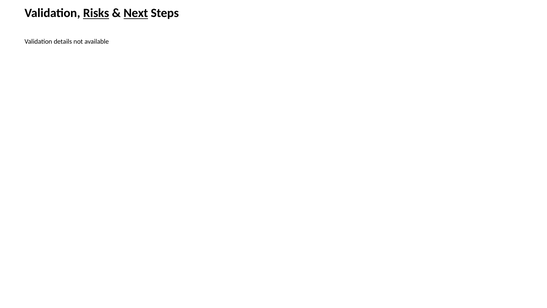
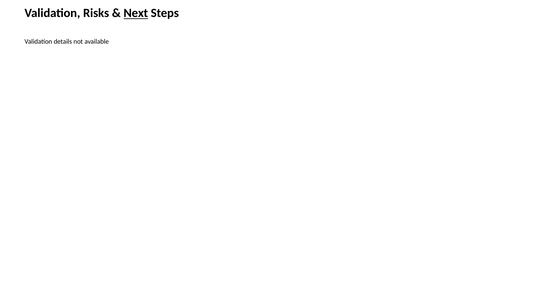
Risks underline: present -> none
